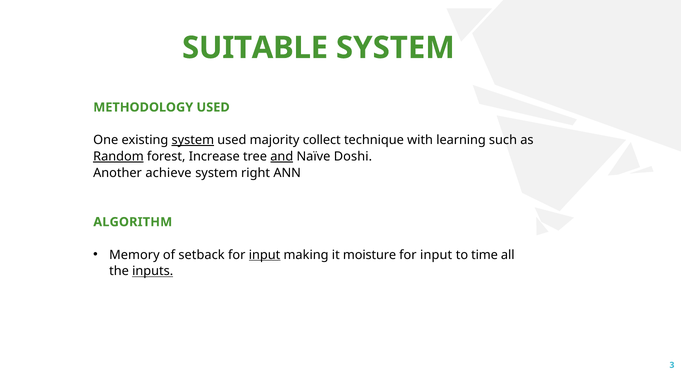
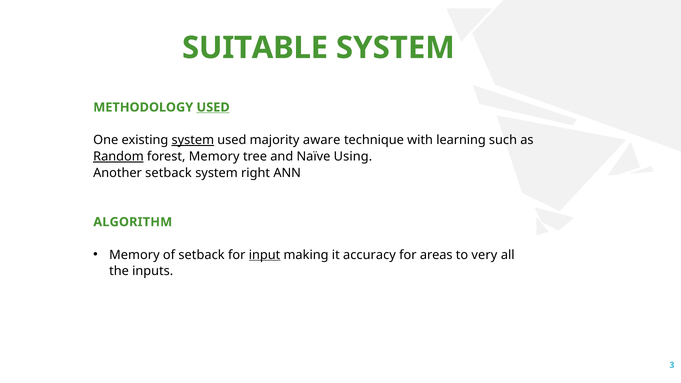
USED at (213, 107) underline: none -> present
collect: collect -> aware
forest Increase: Increase -> Memory
and underline: present -> none
Doshi: Doshi -> Using
Another achieve: achieve -> setback
moisture: moisture -> accuracy
input at (436, 255): input -> areas
time: time -> very
inputs underline: present -> none
